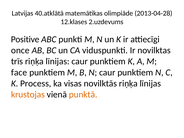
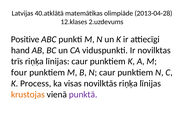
once: once -> hand
face: face -> four
punktā colour: orange -> purple
